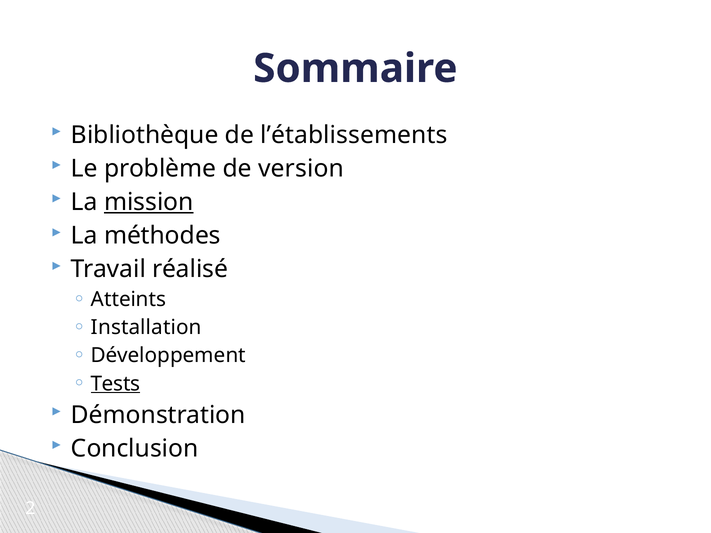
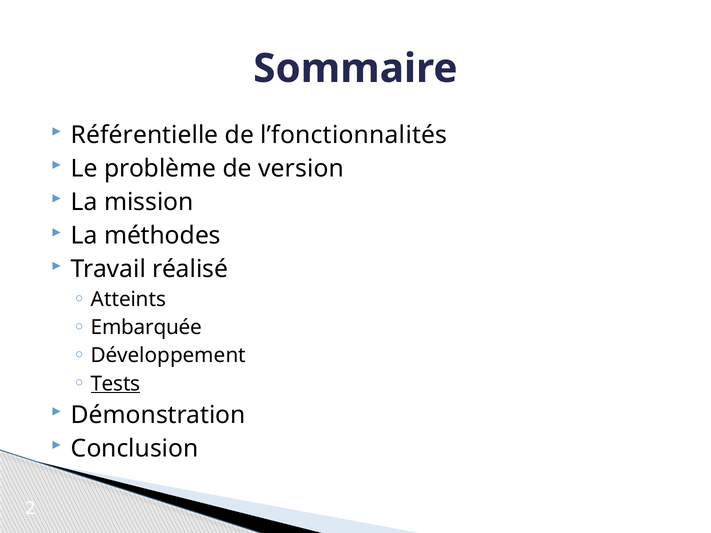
Bibliothèque: Bibliothèque -> Référentielle
l’établissements: l’établissements -> l’fonctionnalités
mission underline: present -> none
Installation: Installation -> Embarquée
